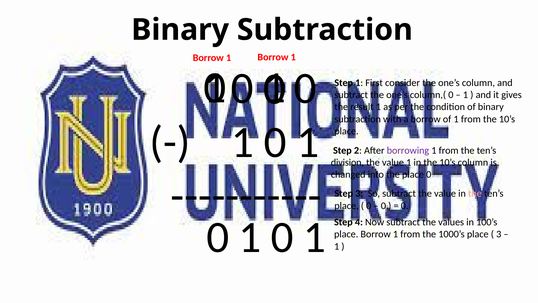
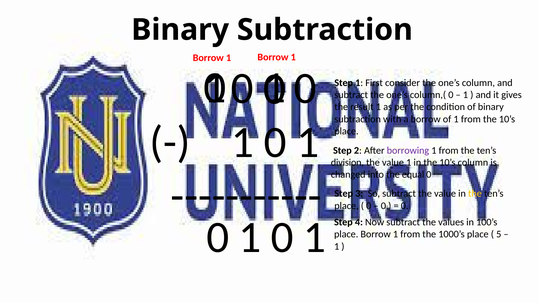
the place: place -> equal
the at (475, 193) colour: pink -> yellow
3 at (499, 234): 3 -> 5
